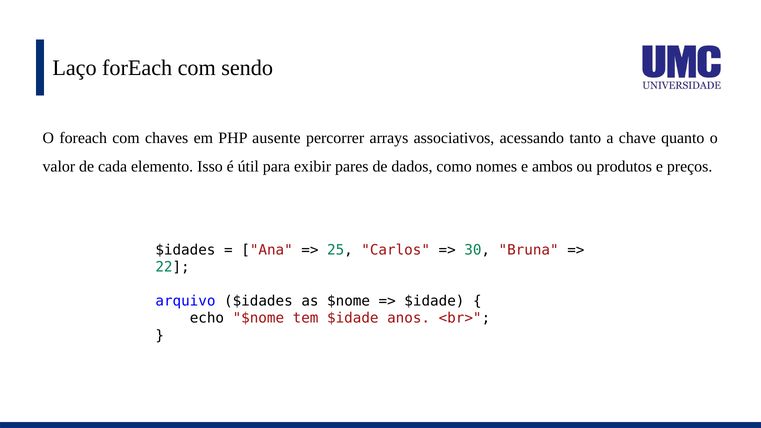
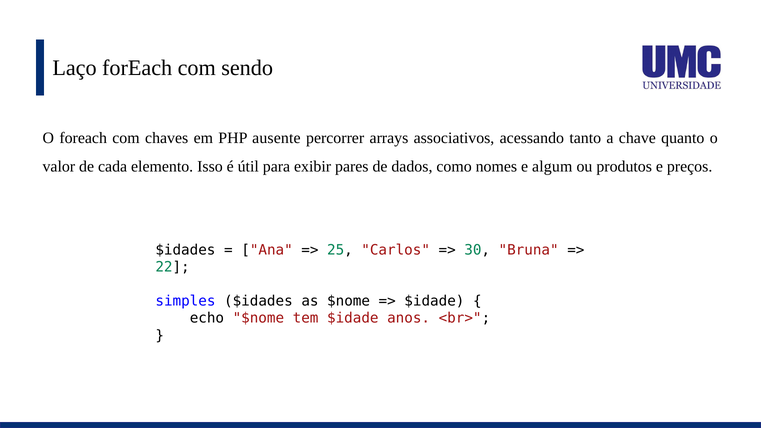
ambos: ambos -> algum
arquivo: arquivo -> simples
